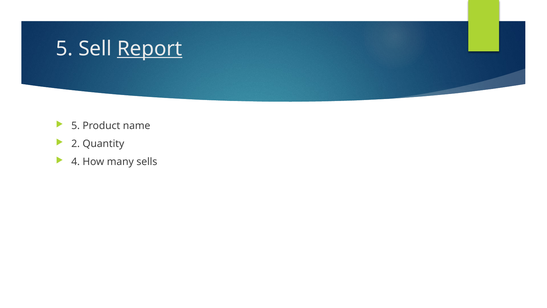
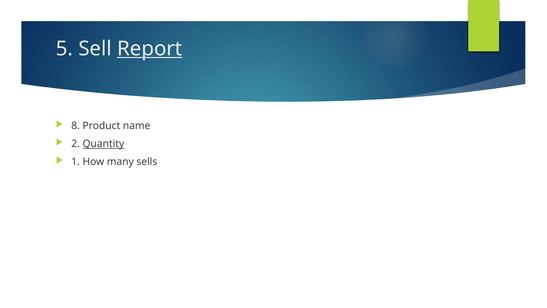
5 at (76, 126): 5 -> 8
Quantity underline: none -> present
4: 4 -> 1
